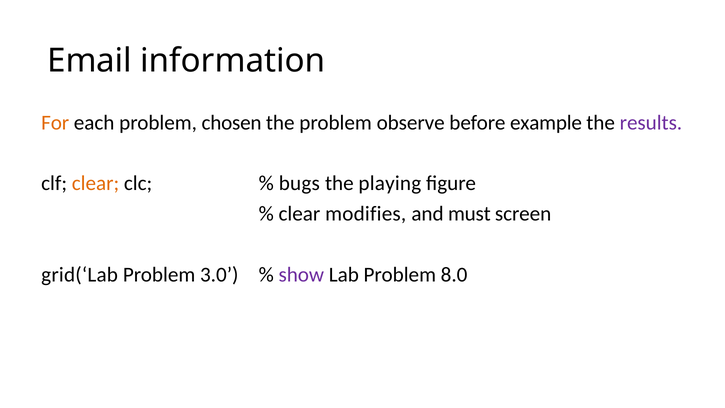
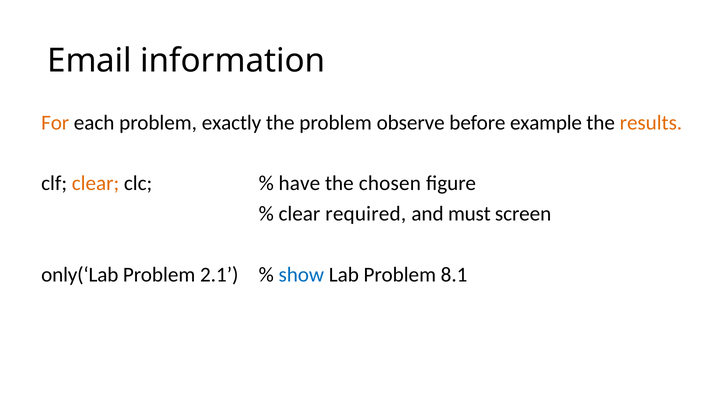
chosen: chosen -> exactly
results colour: purple -> orange
bugs: bugs -> have
playing: playing -> chosen
modifies: modifies -> required
grid(‘Lab: grid(‘Lab -> only(‘Lab
3.0: 3.0 -> 2.1
show colour: purple -> blue
8.0: 8.0 -> 8.1
